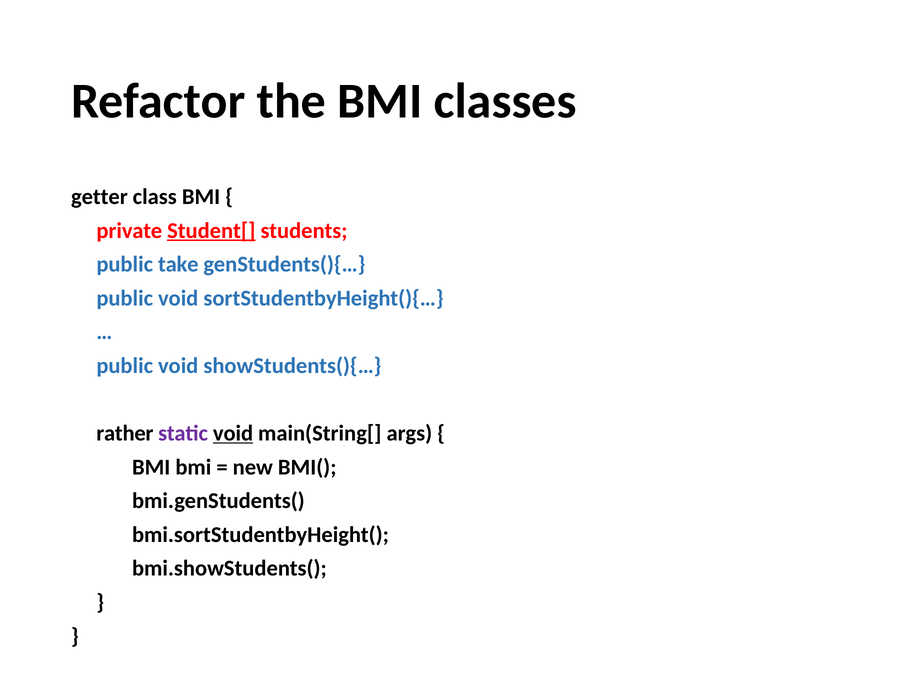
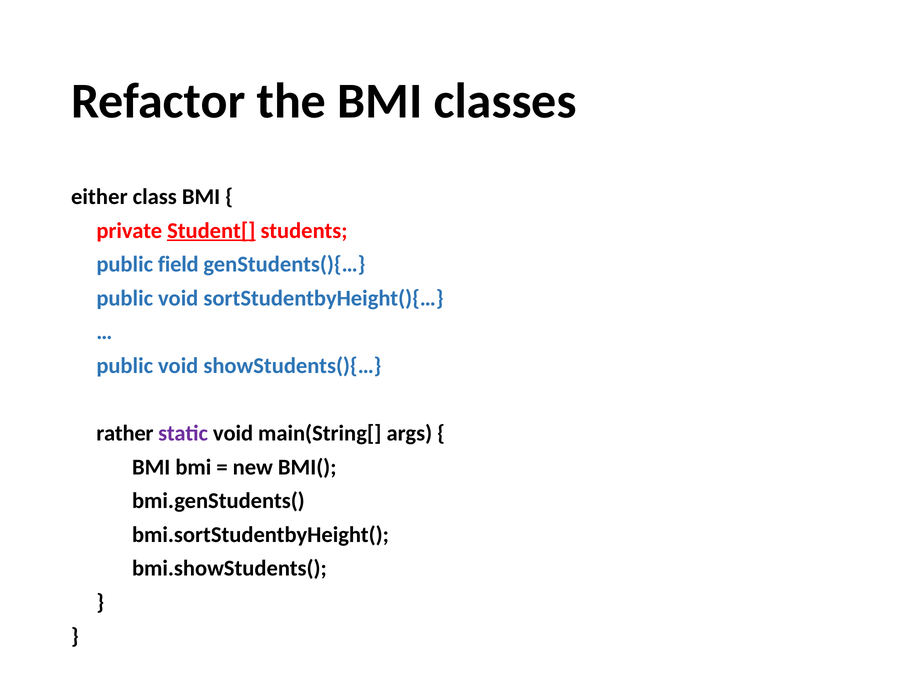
getter: getter -> either
take: take -> field
void at (233, 433) underline: present -> none
